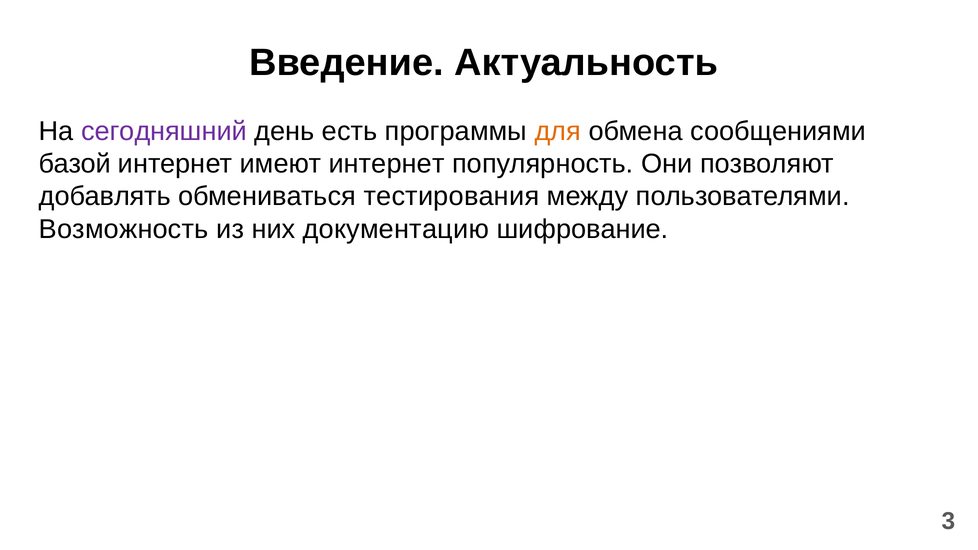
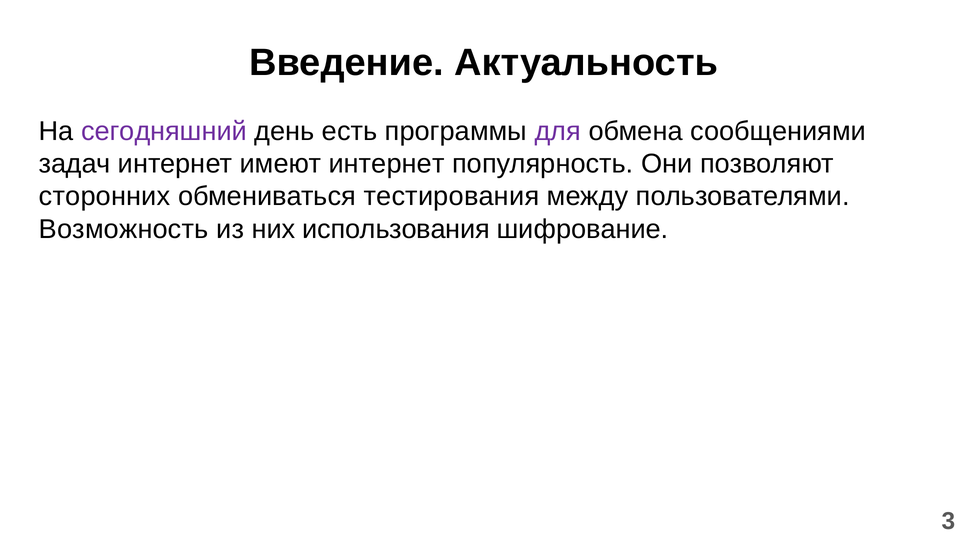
для colour: orange -> purple
базой: базой -> задач
добавлять: добавлять -> сторонних
документацию: документацию -> использования
